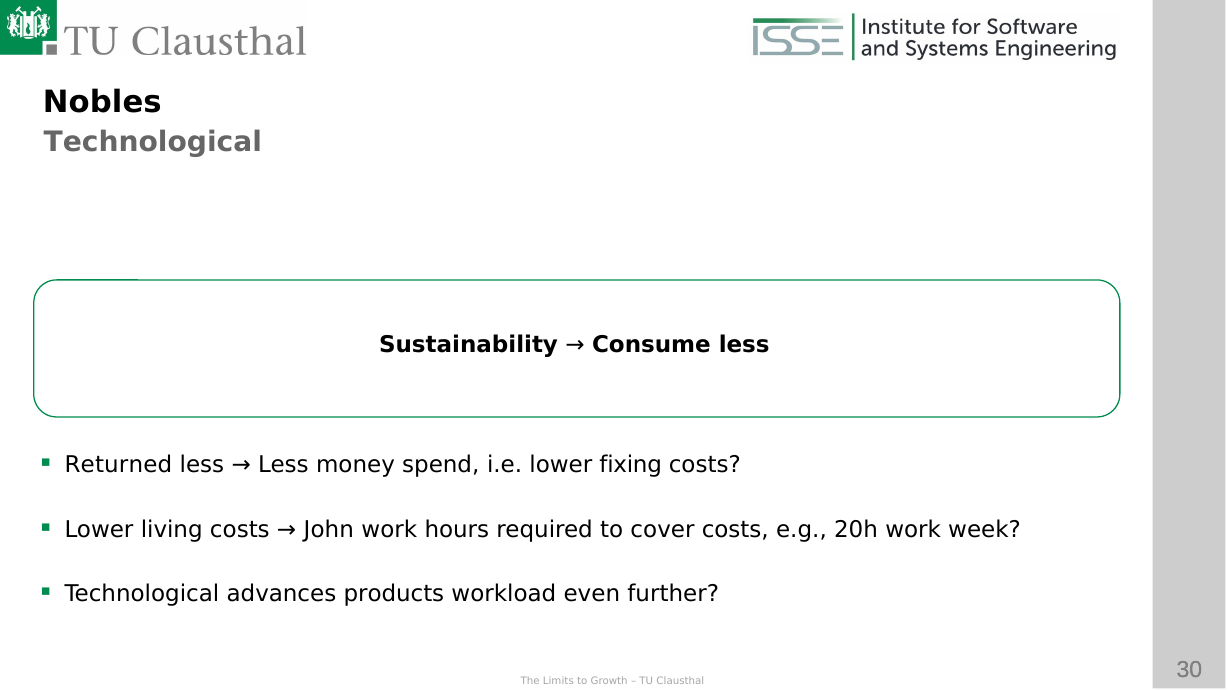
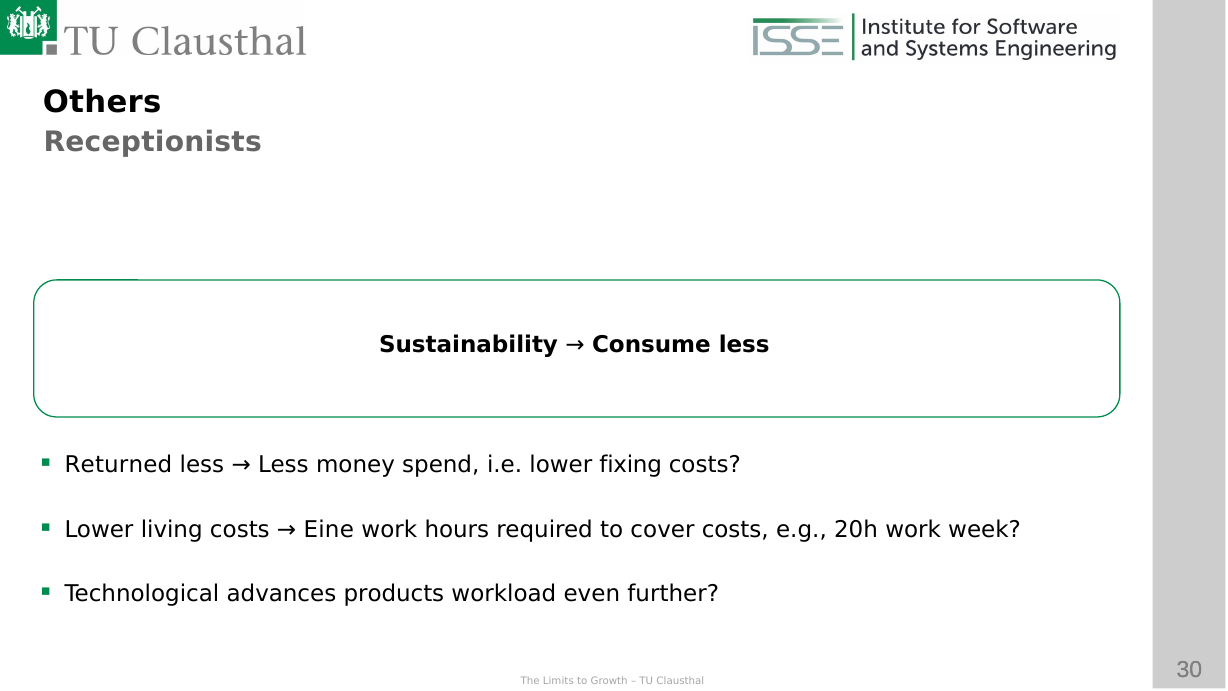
Nobles: Nobles -> Others
Technological at (153, 142): Technological -> Receptionists
John: John -> Eine
